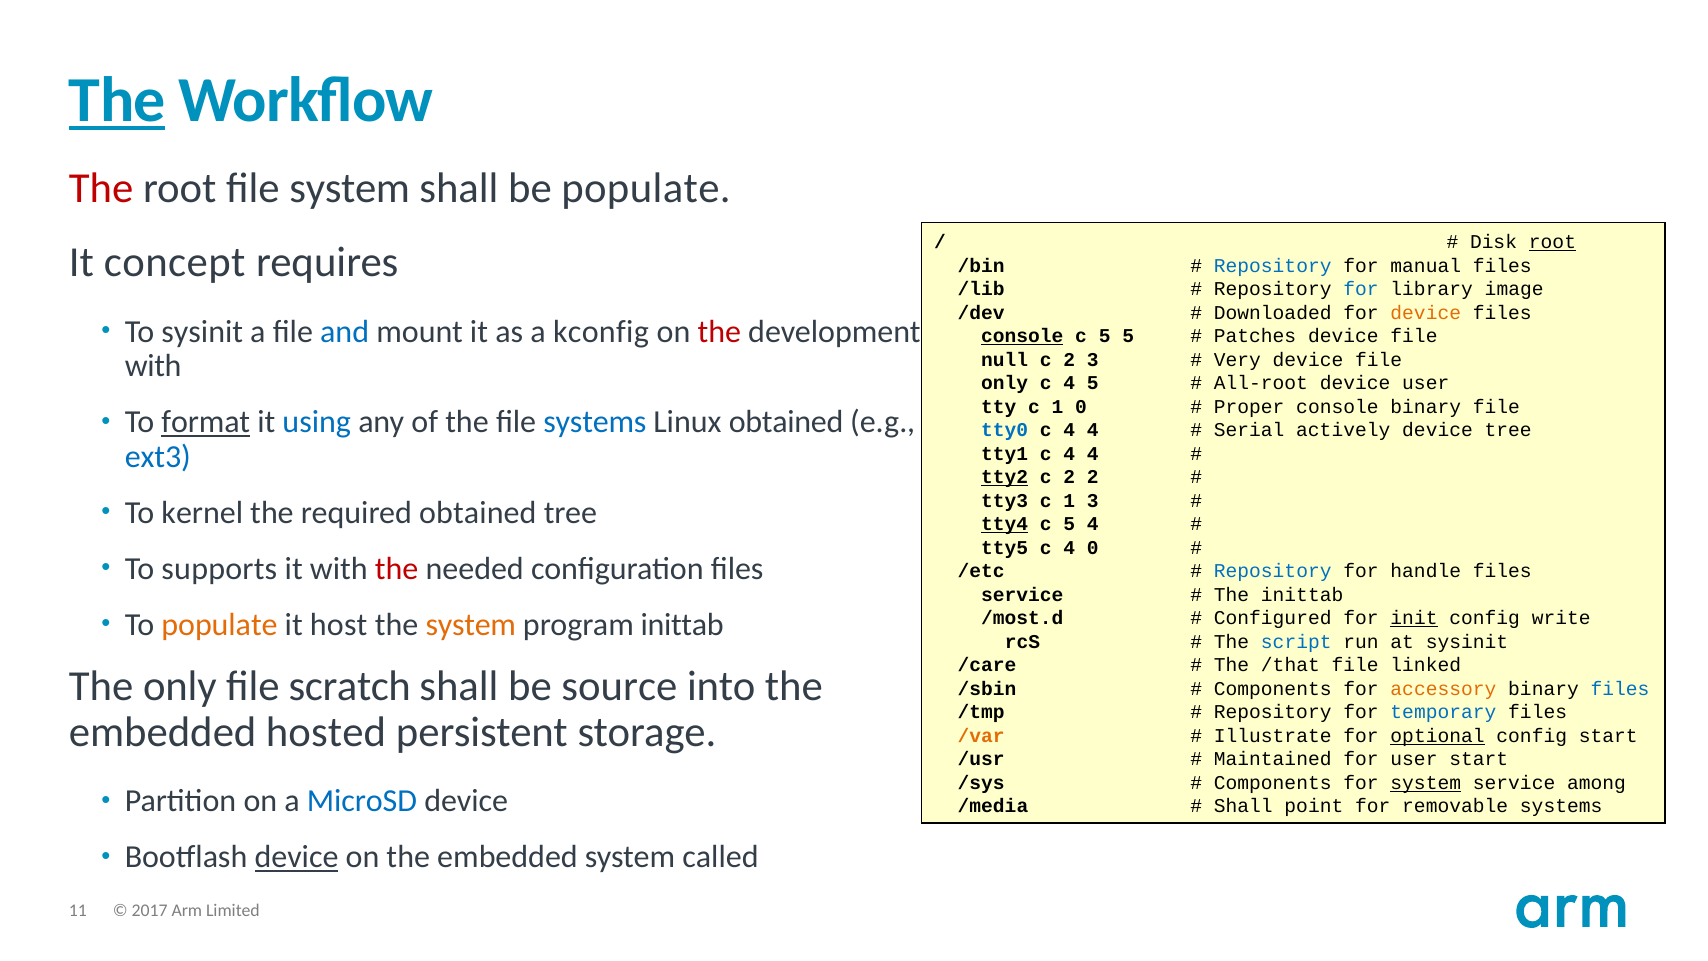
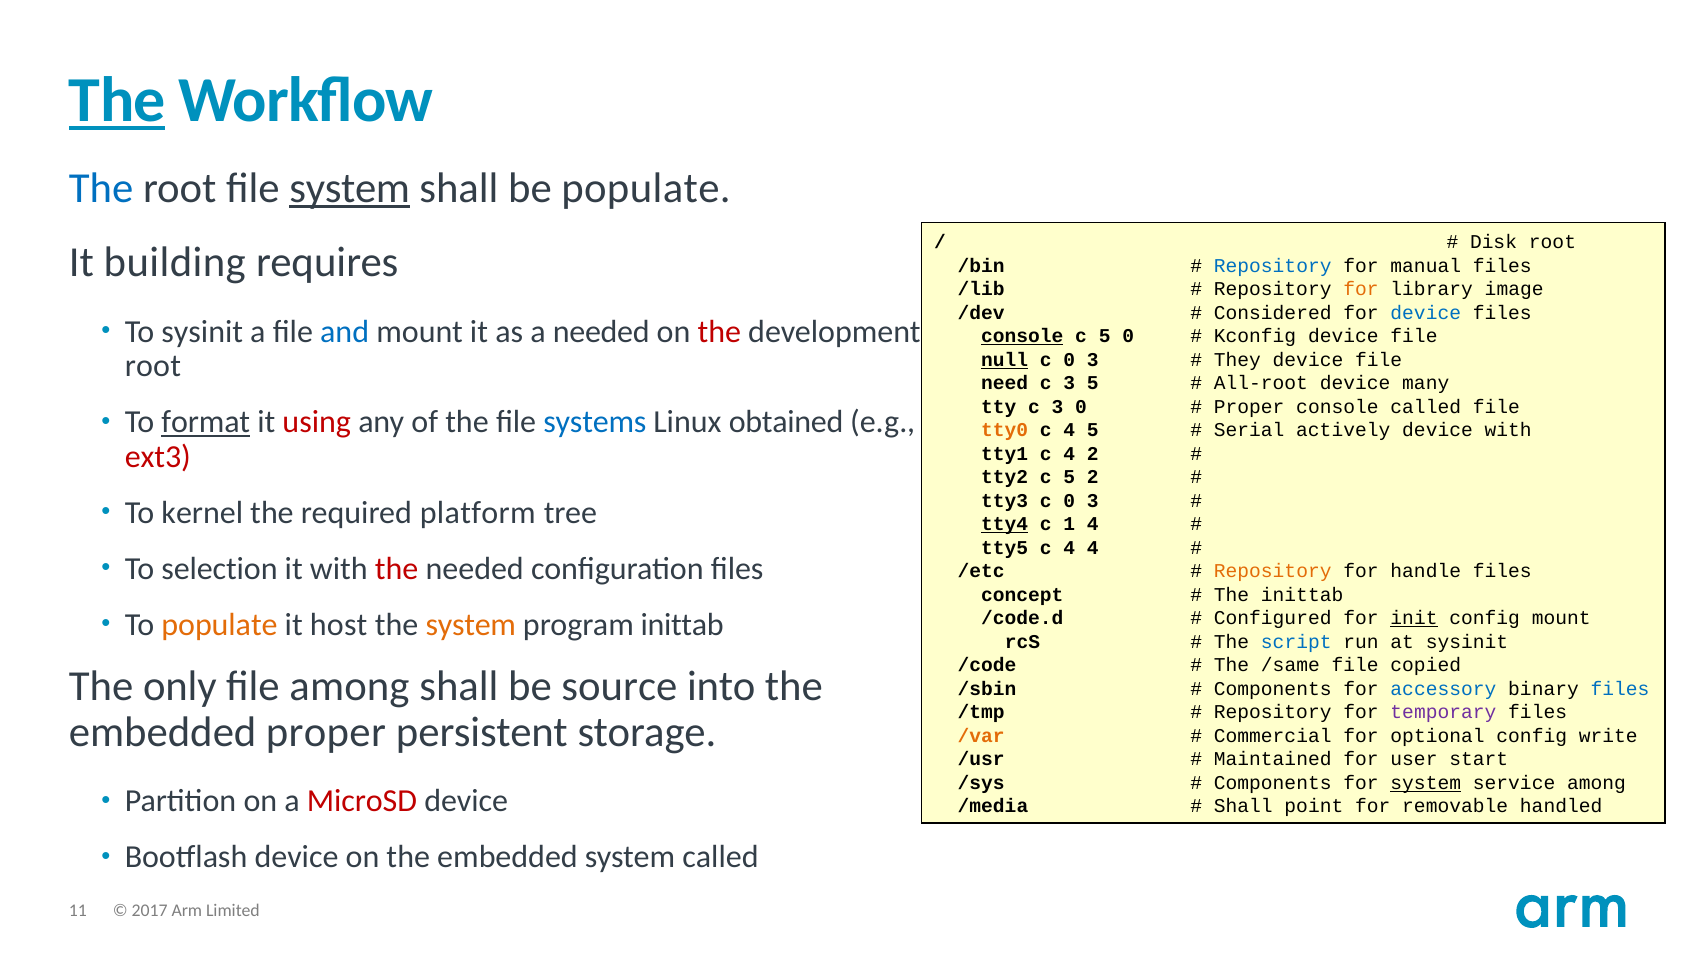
The at (101, 188) colour: red -> blue
system at (350, 188) underline: none -> present
root at (1552, 242) underline: present -> none
concept: concept -> building
for at (1361, 289) colour: blue -> orange
Downloaded: Downloaded -> Considered
device at (1426, 313) colour: orange -> blue
a kconfig: kconfig -> needed
5 5: 5 -> 0
Patches: Patches -> Kconfig
null underline: none -> present
2 at (1069, 360): 2 -> 0
Very: Very -> They
with at (153, 366): with -> root
only at (1005, 383): only -> need
4 at (1069, 383): 4 -> 3
device user: user -> many
tty c 1: 1 -> 3
console binary: binary -> called
using colour: blue -> red
tty0 colour: blue -> orange
4 at (1093, 430): 4 -> 5
device tree: tree -> with
ext3 colour: blue -> red
tty1 c 4 4: 4 -> 2
tty2 underline: present -> none
2 at (1069, 477): 2 -> 5
tty3 c 1: 1 -> 0
required obtained: obtained -> platform
5 at (1069, 524): 5 -> 1
4 0: 0 -> 4
supports: supports -> selection
Repository at (1273, 571) colour: blue -> orange
service at (1022, 595): service -> concept
/most.d: /most.d -> /code.d
config write: write -> mount
/care: /care -> /code
/that: /that -> /same
linked: linked -> copied
file scratch: scratch -> among
accessory colour: orange -> blue
temporary colour: blue -> purple
embedded hosted: hosted -> proper
Illustrate: Illustrate -> Commercial
optional underline: present -> none
config start: start -> write
MicroSD colour: blue -> red
removable systems: systems -> handled
device at (297, 857) underline: present -> none
